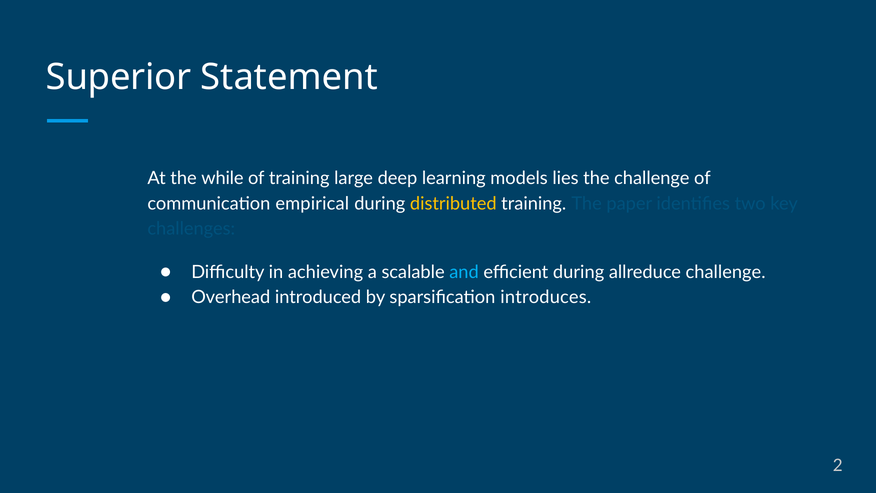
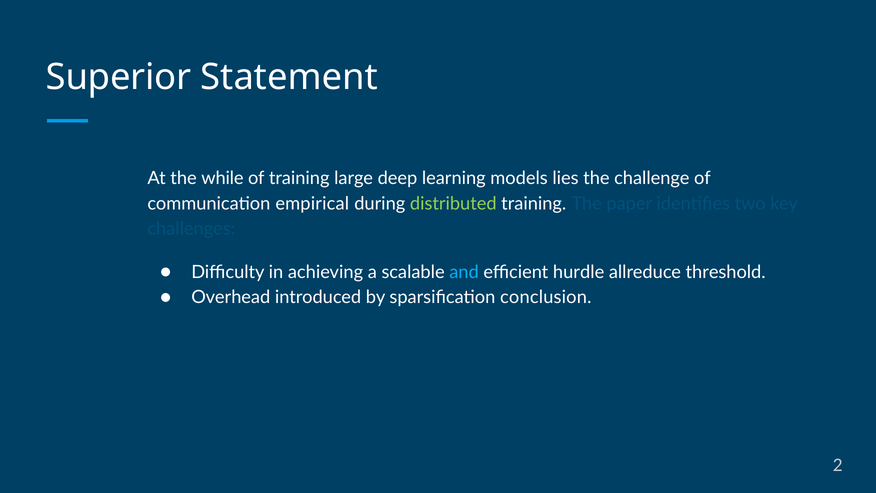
distributed colour: yellow -> light green
efficient during: during -> hurdle
allreduce challenge: challenge -> threshold
introduces: introduces -> conclusion
